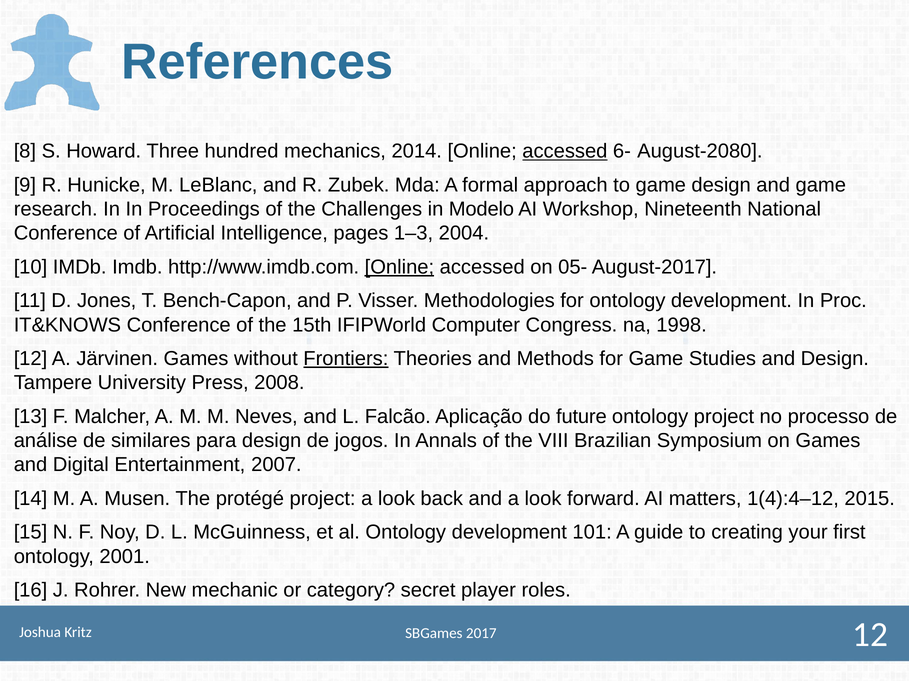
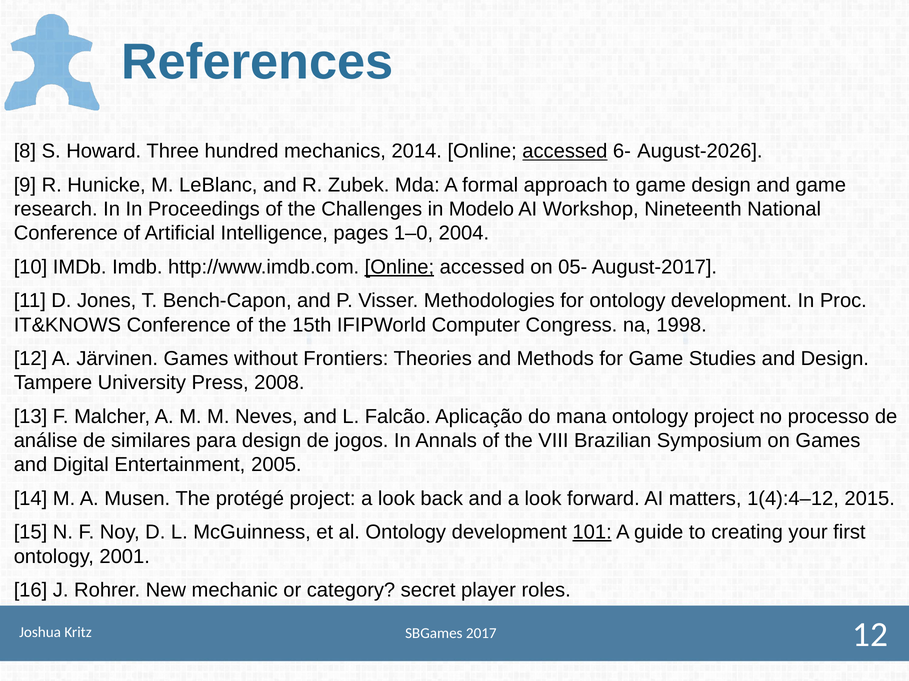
August-2080: August-2080 -> August-2026
1–3: 1–3 -> 1–0
Frontiers underline: present -> none
future: future -> mana
2007: 2007 -> 2005
101 underline: none -> present
